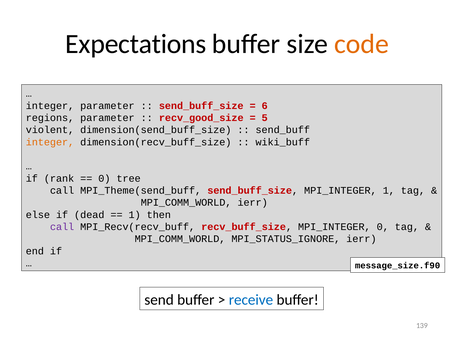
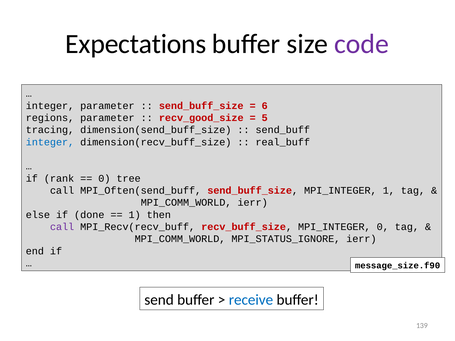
code colour: orange -> purple
violent: violent -> tracing
integer at (50, 142) colour: orange -> blue
wiki_buff: wiki_buff -> real_buff
MPI_Theme(send_buff: MPI_Theme(send_buff -> MPI_Often(send_buff
dead: dead -> done
